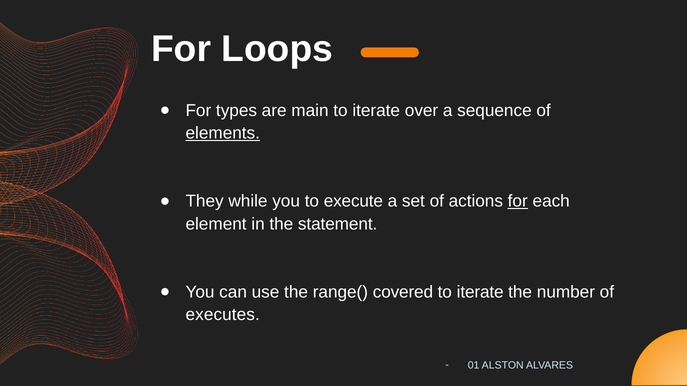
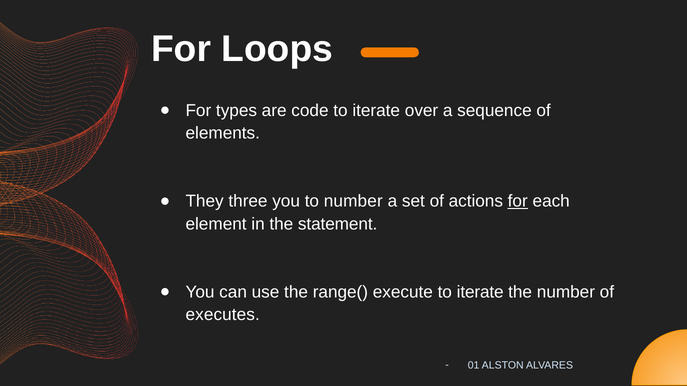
main: main -> code
elements underline: present -> none
while: while -> three
to execute: execute -> number
covered: covered -> execute
